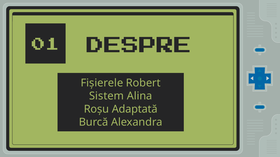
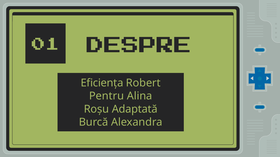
Fișierele: Fișierele -> Eficiența
Sistem: Sistem -> Pentru
